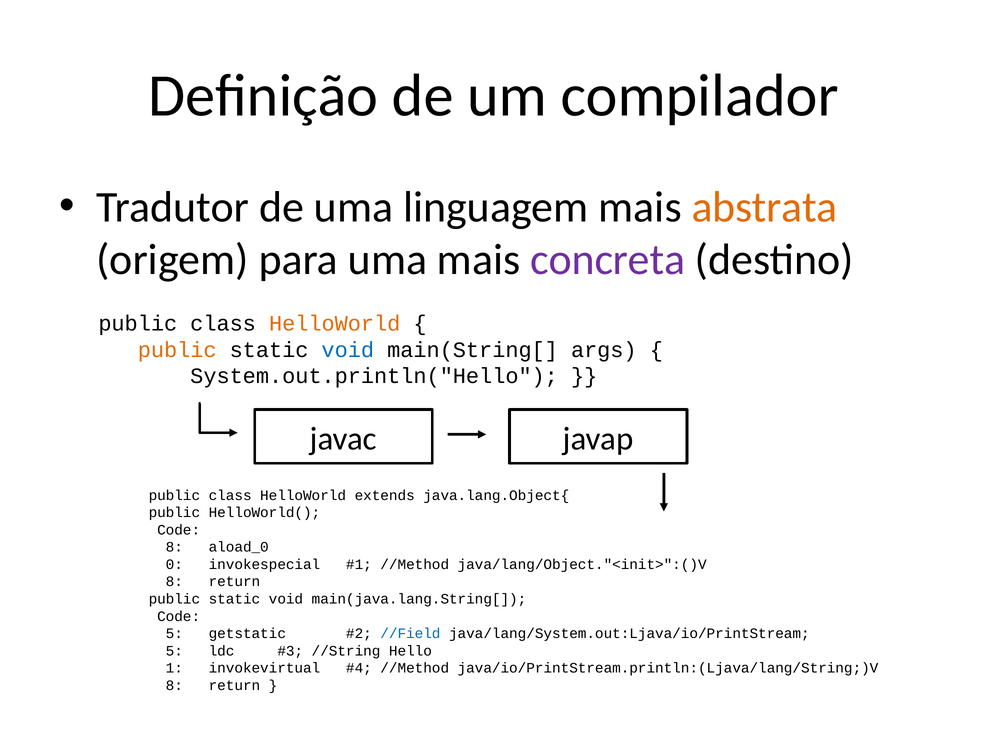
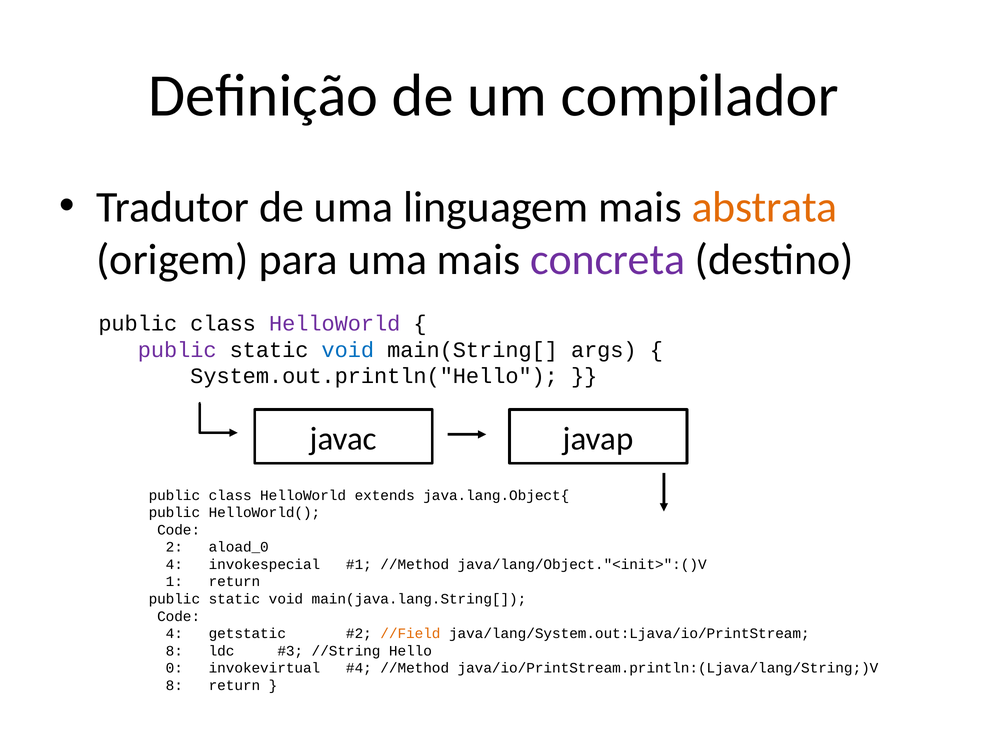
HelloWorld at (335, 323) colour: orange -> purple
public at (177, 350) colour: orange -> purple
8 at (174, 547): 8 -> 2
0 at (174, 564): 0 -> 4
8 at (174, 582): 8 -> 1
5 at (174, 634): 5 -> 4
//Field colour: blue -> orange
5 at (174, 651): 5 -> 8
1: 1 -> 0
